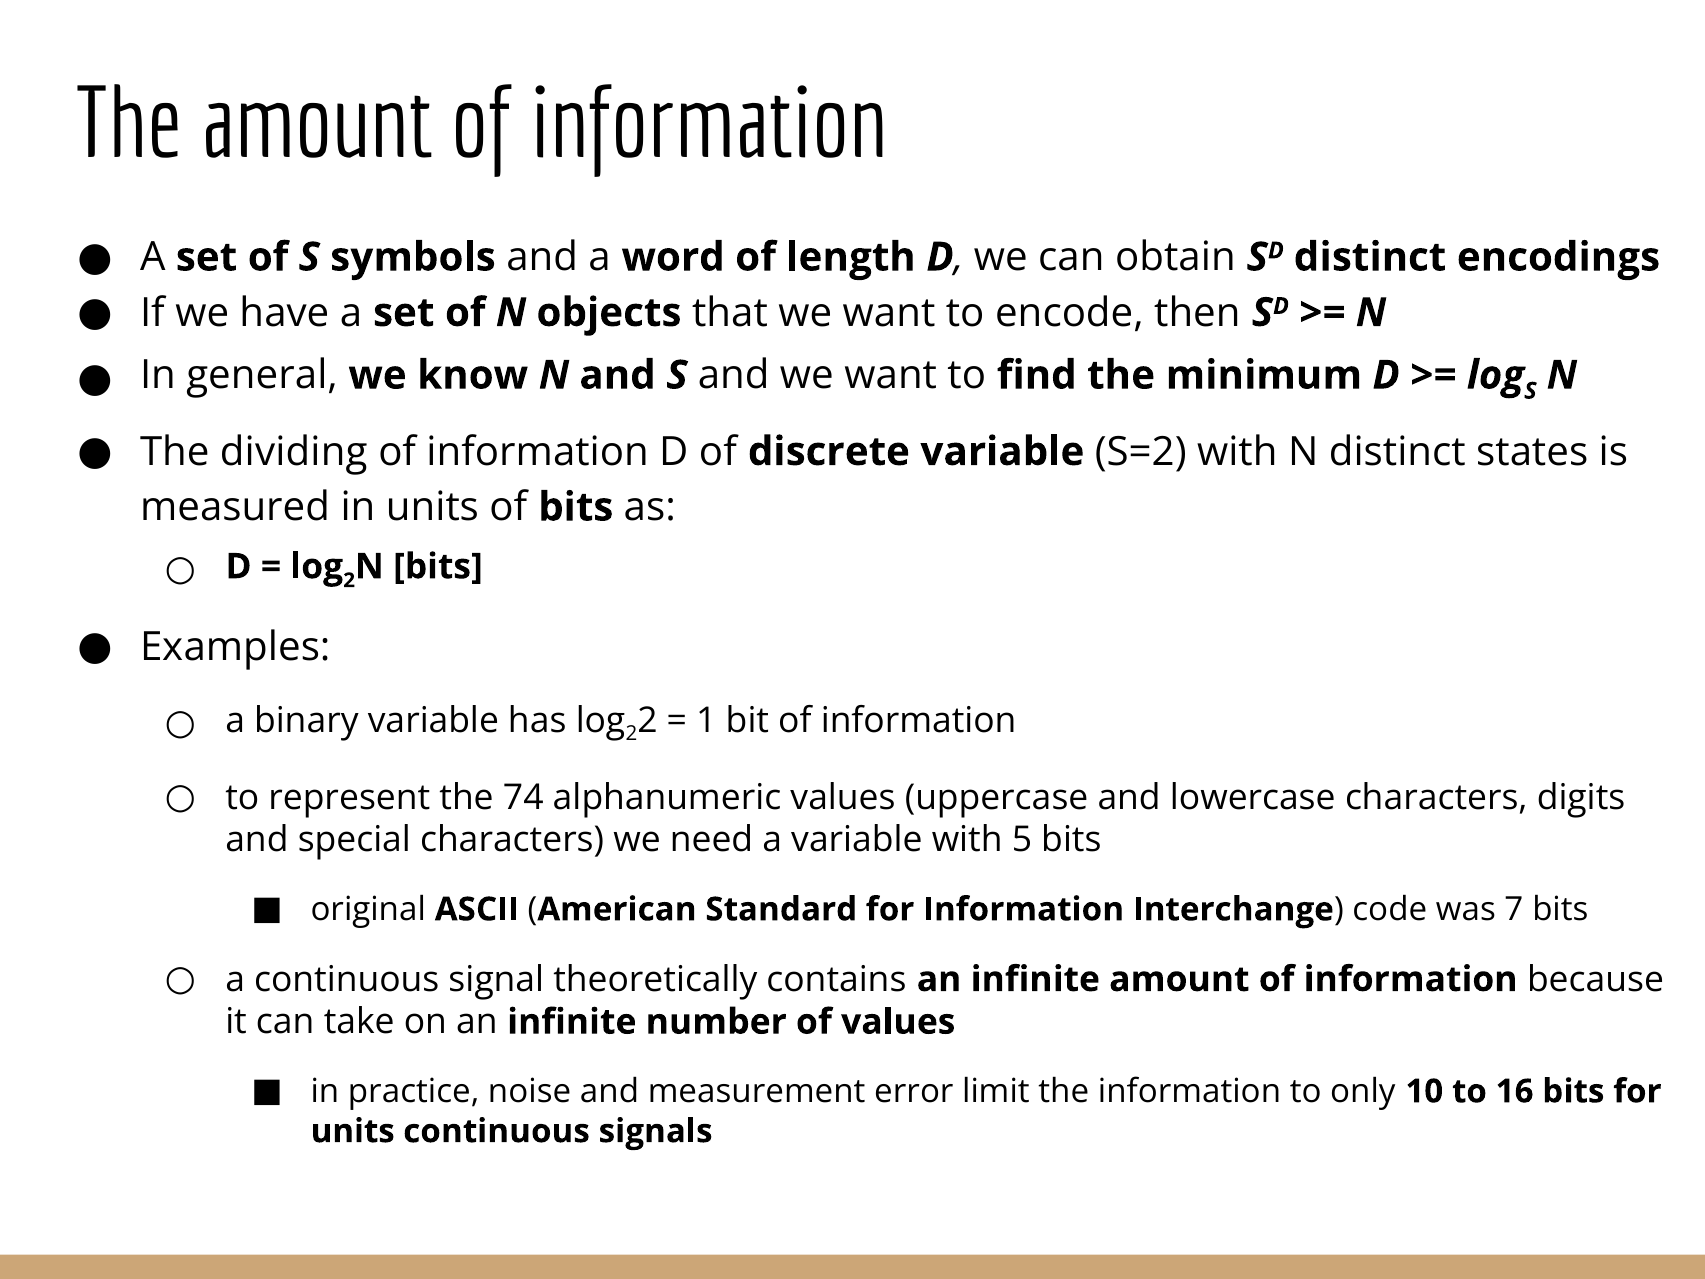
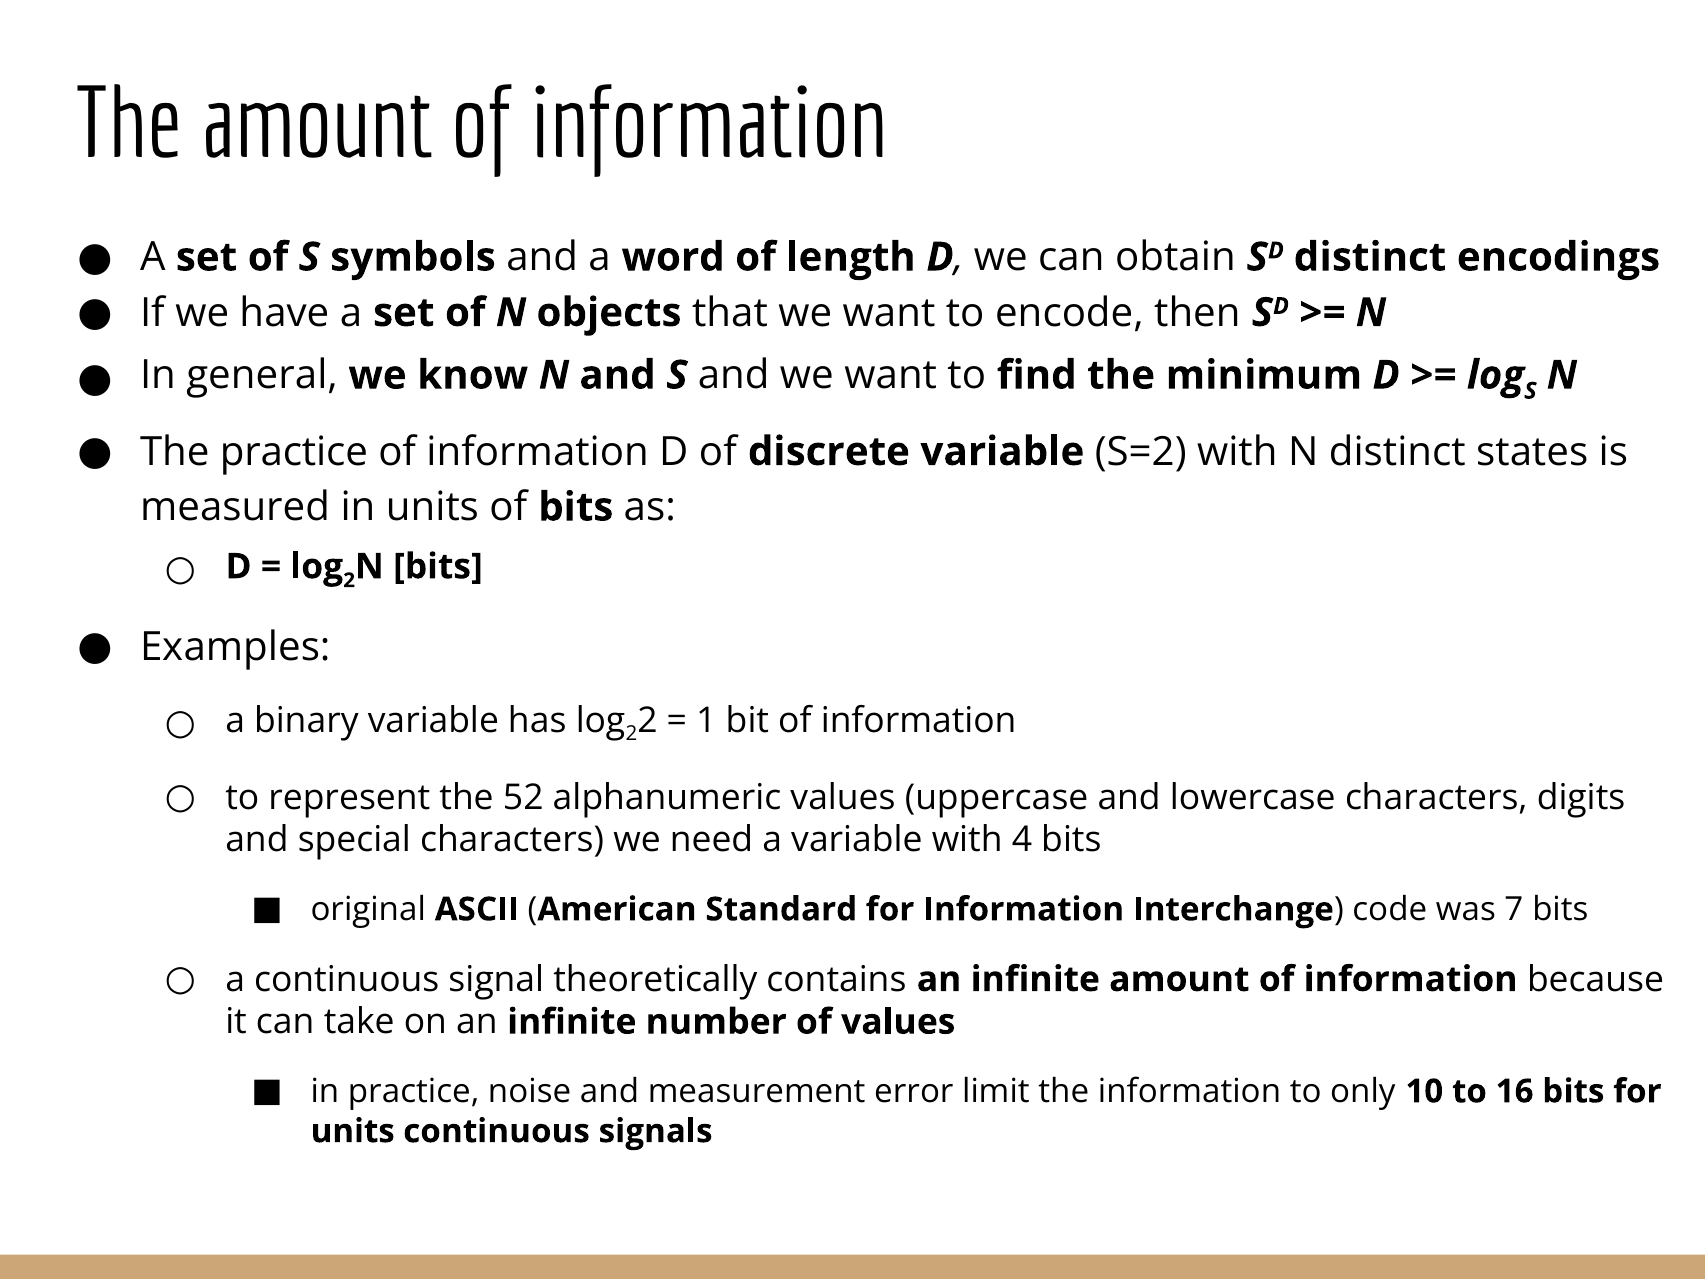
The dividing: dividing -> practice
74: 74 -> 52
5: 5 -> 4
